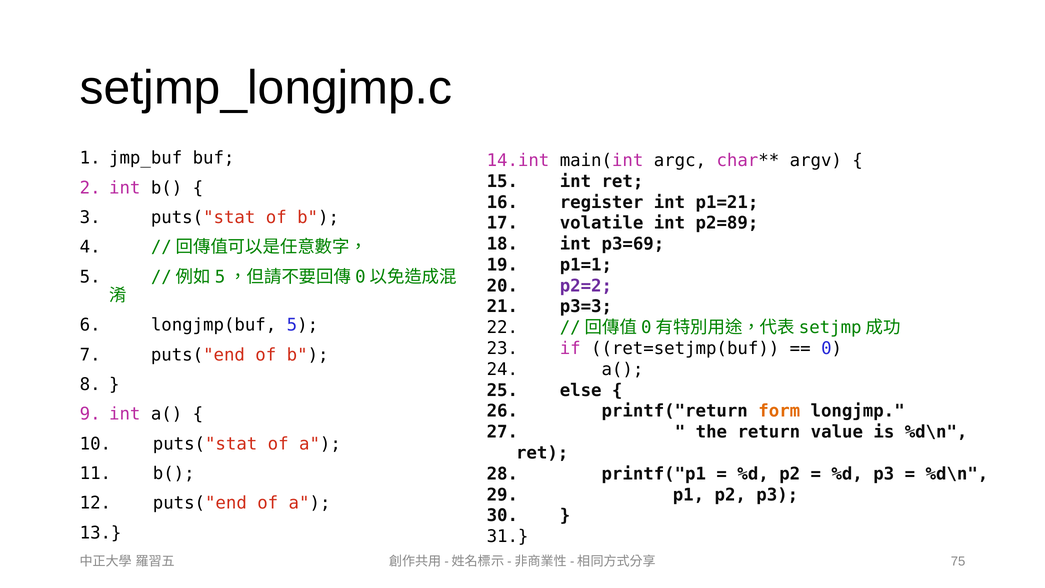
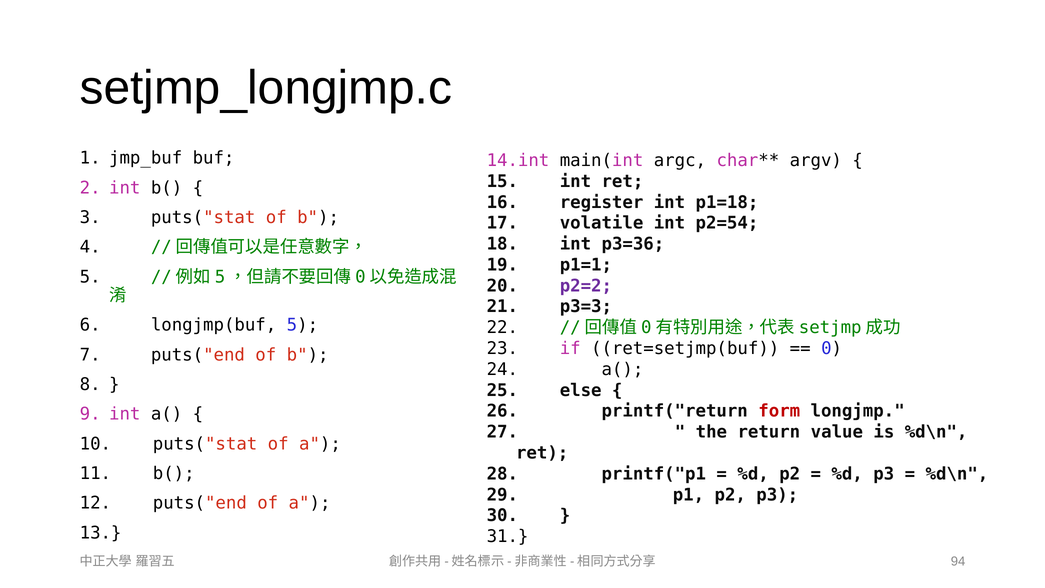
p1=21: p1=21 -> p1=18
p2=89: p2=89 -> p2=54
p3=69: p3=69 -> p3=36
form colour: orange -> red
75: 75 -> 94
